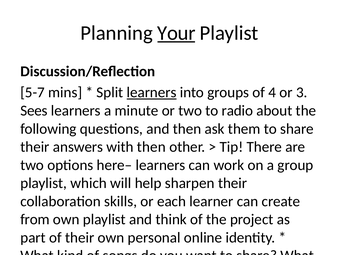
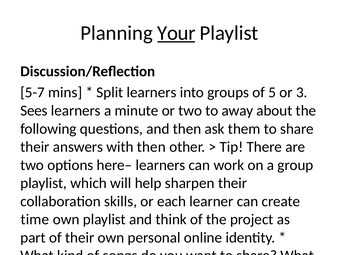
learners at (152, 92) underline: present -> none
4: 4 -> 5
to radio: radio -> away
from at (35, 219): from -> time
